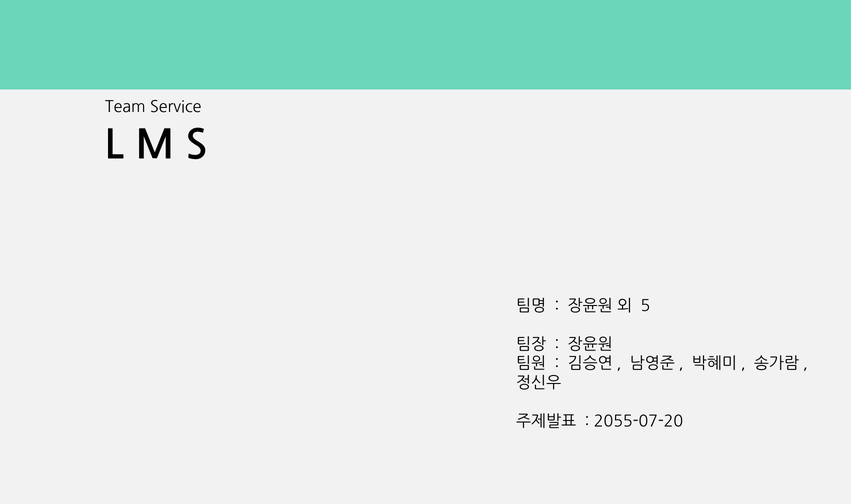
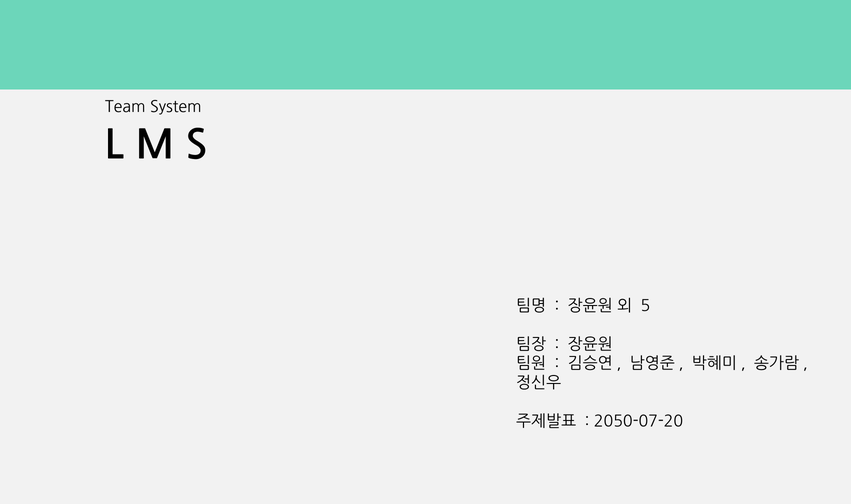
Service: Service -> System
2055-07-20: 2055-07-20 -> 2050-07-20
